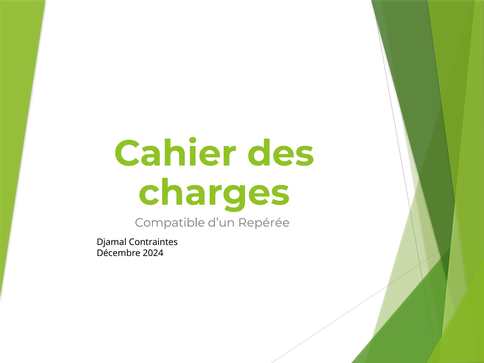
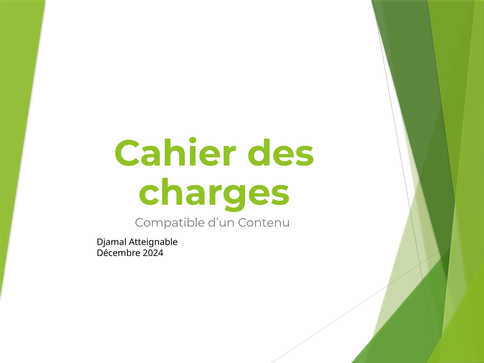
Repérée: Repérée -> Contenu
Contraintes: Contraintes -> Atteignable
